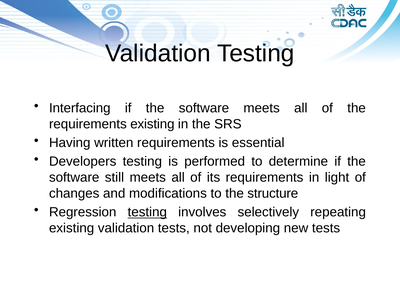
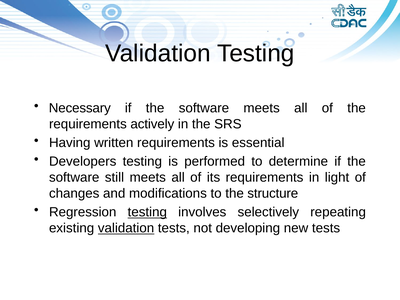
Interfacing: Interfacing -> Necessary
requirements existing: existing -> actively
validation at (126, 228) underline: none -> present
